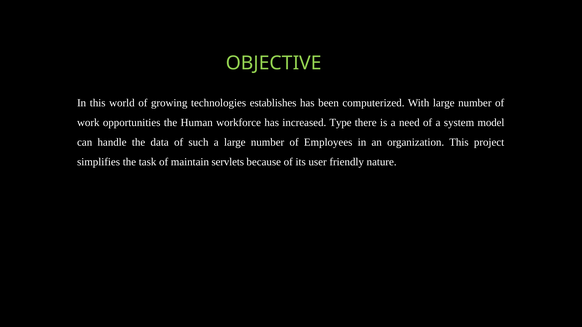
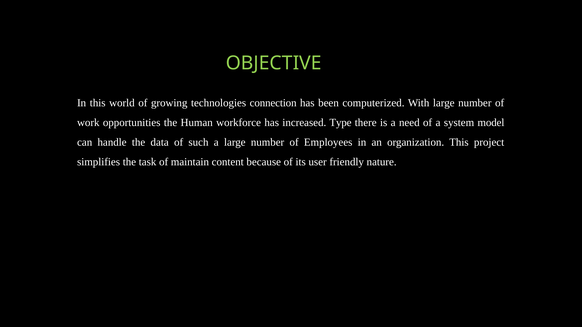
establishes: establishes -> connection
servlets: servlets -> content
